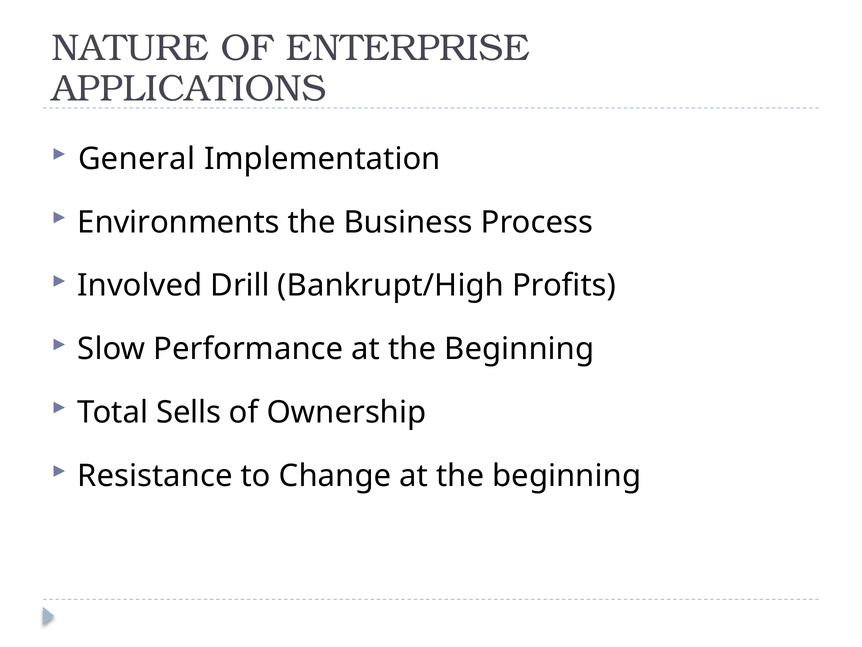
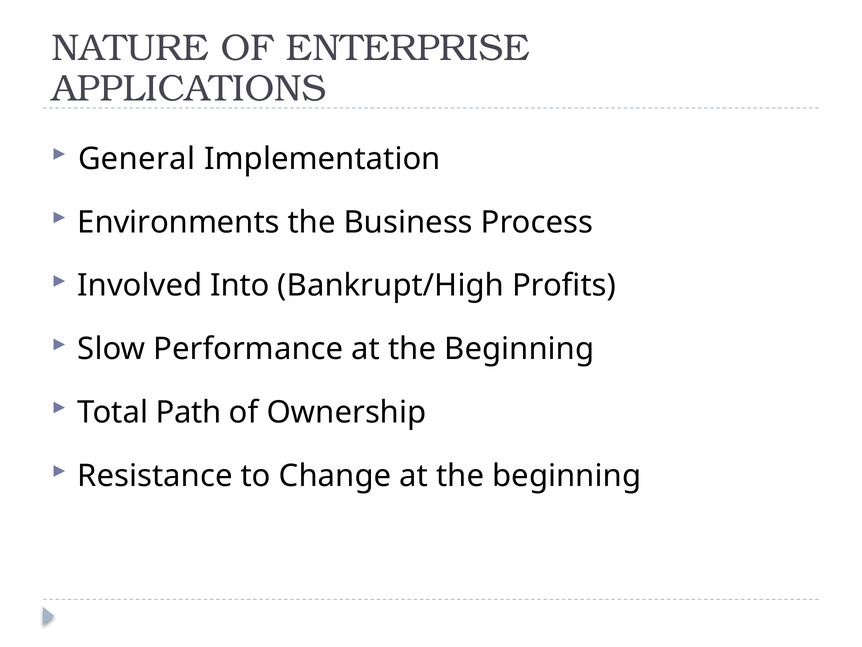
Drill: Drill -> Into
Sells: Sells -> Path
